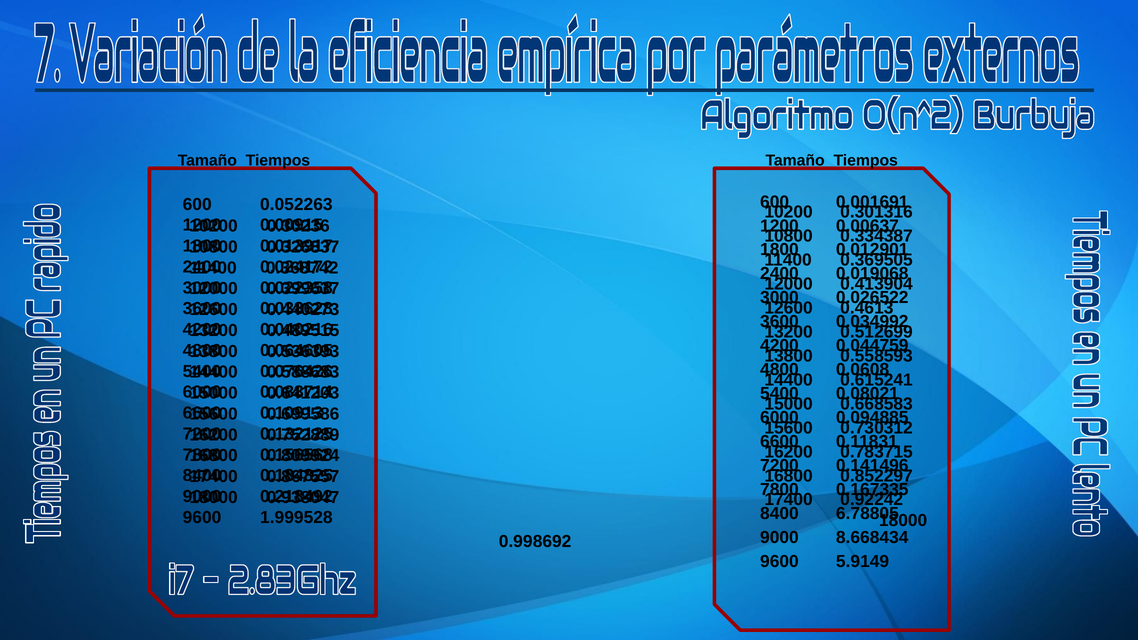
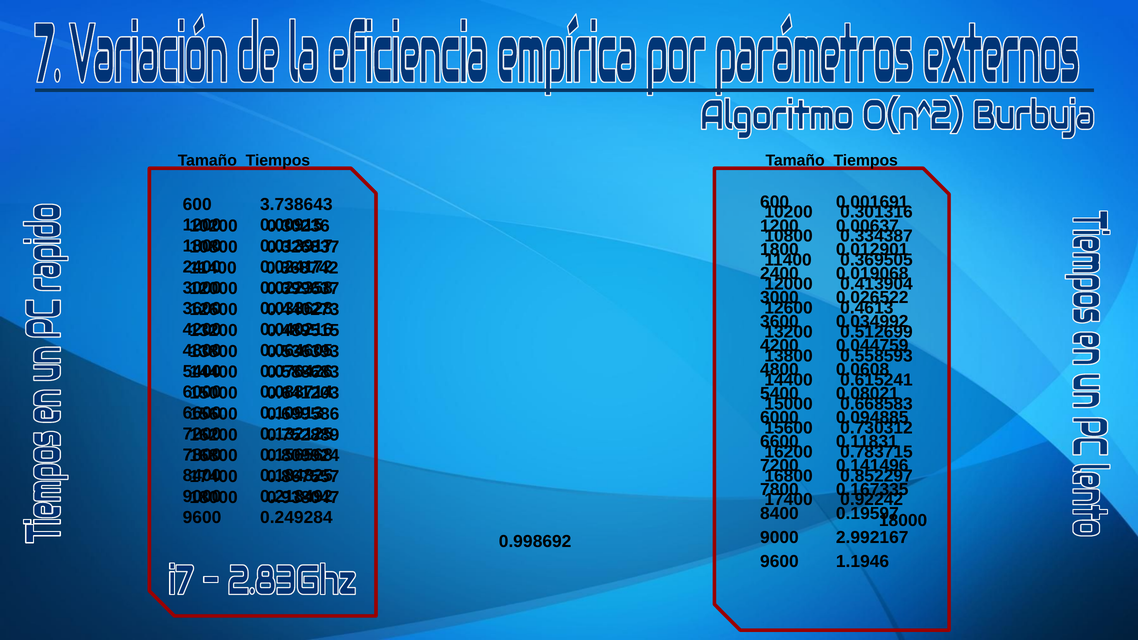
0.052263: 0.052263 -> 3.738643
6.78805: 6.78805 -> 0.19597
1.999528: 1.999528 -> 0.249284
8.668434: 8.668434 -> 2.992167
5.9149: 5.9149 -> 1.1946
